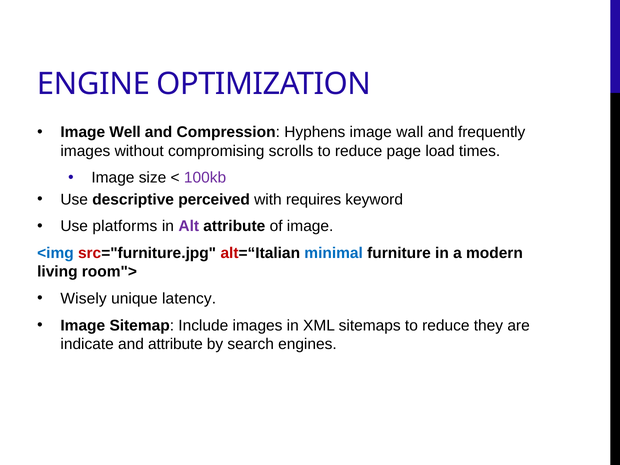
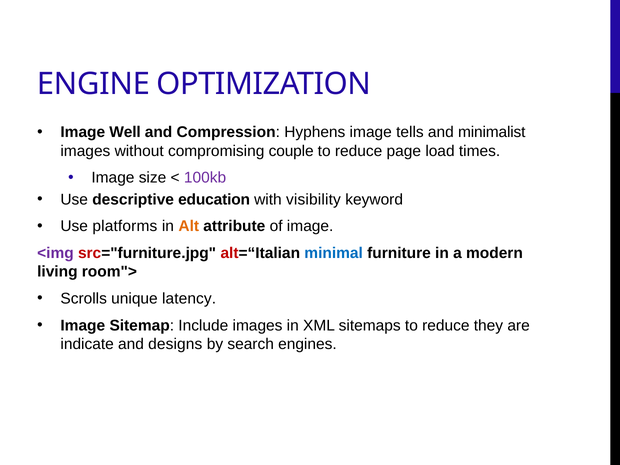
wall: wall -> tells
frequently: frequently -> minimalist
scrolls: scrolls -> couple
perceived: perceived -> education
requires: requires -> visibility
Alt colour: purple -> orange
<img colour: blue -> purple
Wisely: Wisely -> Scrolls
and attribute: attribute -> designs
